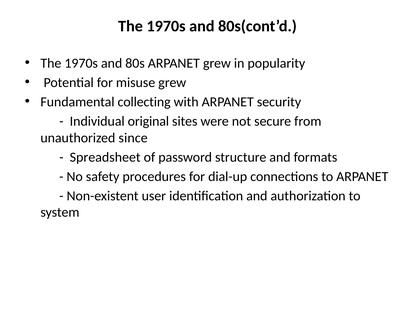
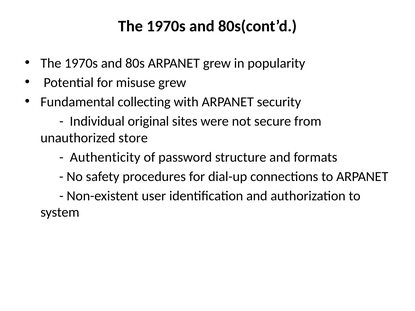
since: since -> store
Spreadsheet: Spreadsheet -> Authenticity
